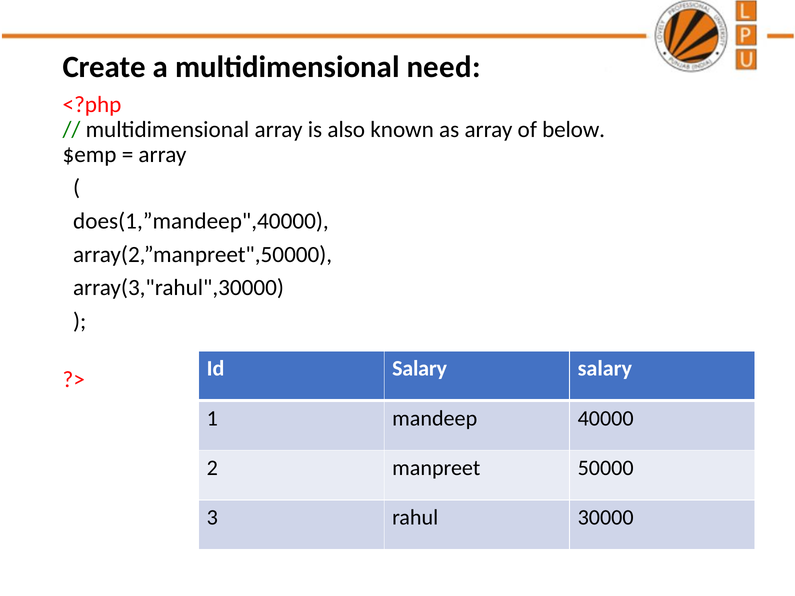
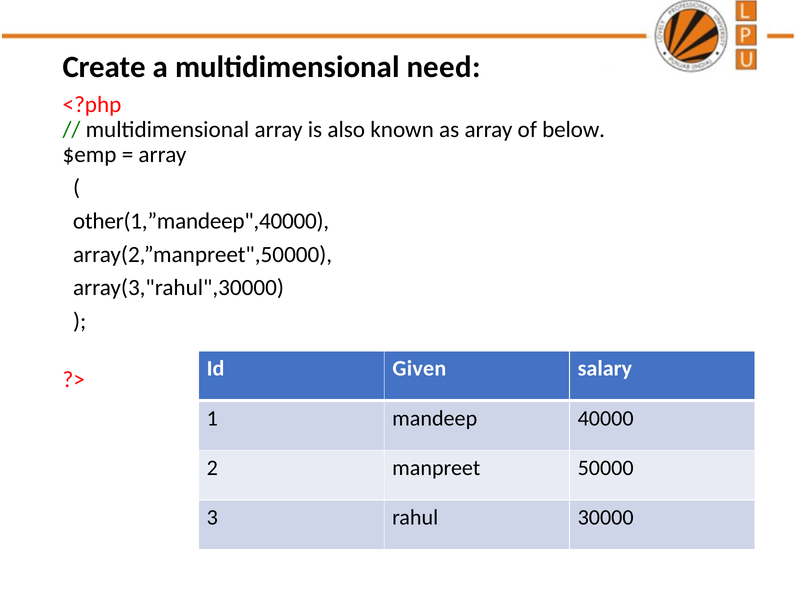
does(1,”mandeep",40000: does(1,”mandeep",40000 -> other(1,”mandeep",40000
Id Salary: Salary -> Given
